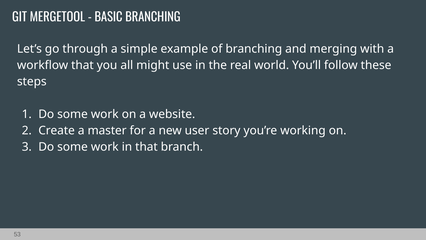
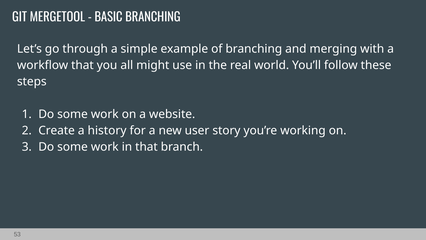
master: master -> history
